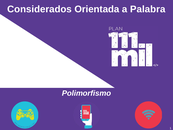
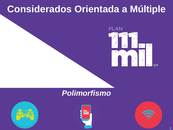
Palabra: Palabra -> Múltiple
